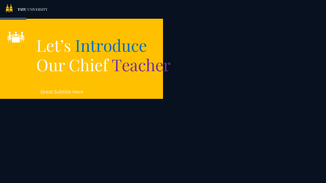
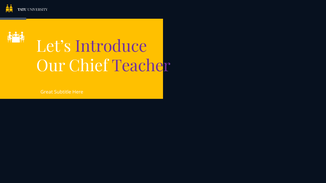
Introduce colour: blue -> purple
